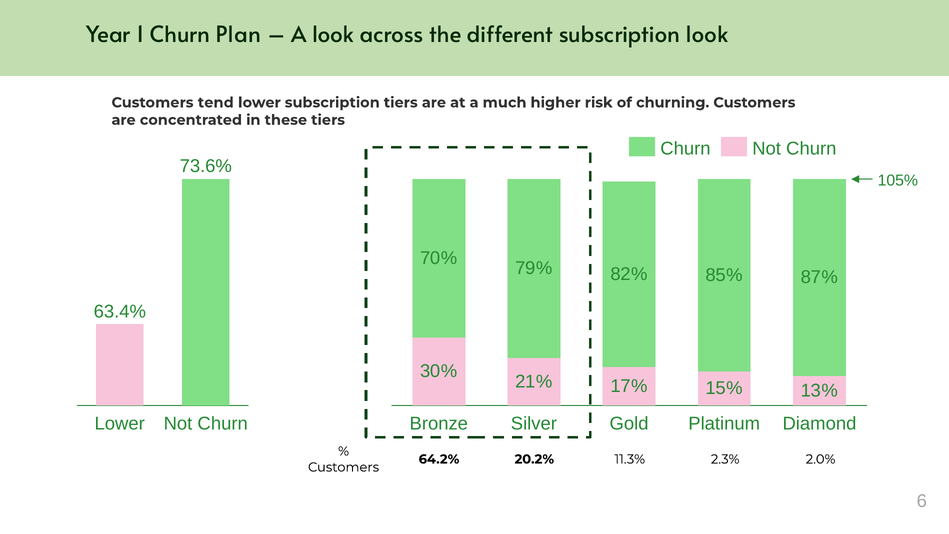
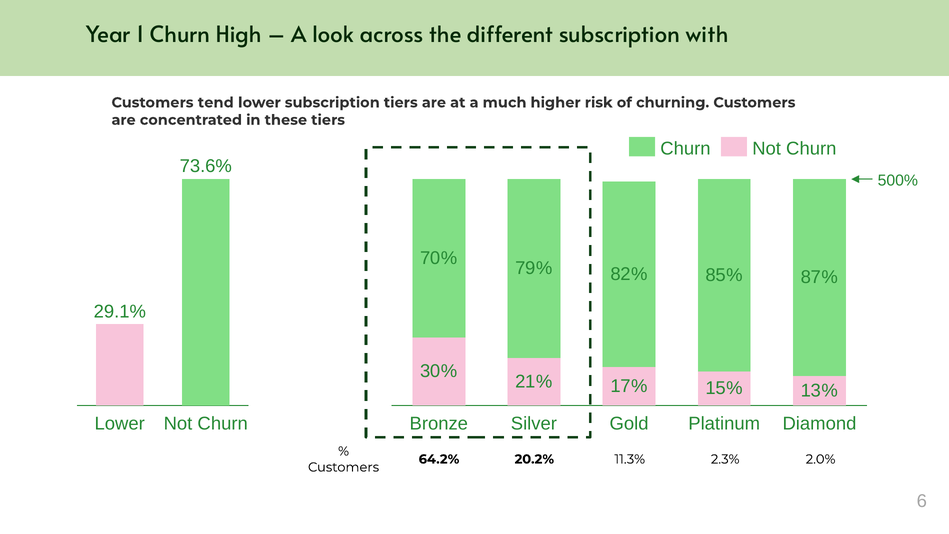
Plan: Plan -> High
subscription look: look -> with
105%: 105% -> 500%
63.4%: 63.4% -> 29.1%
